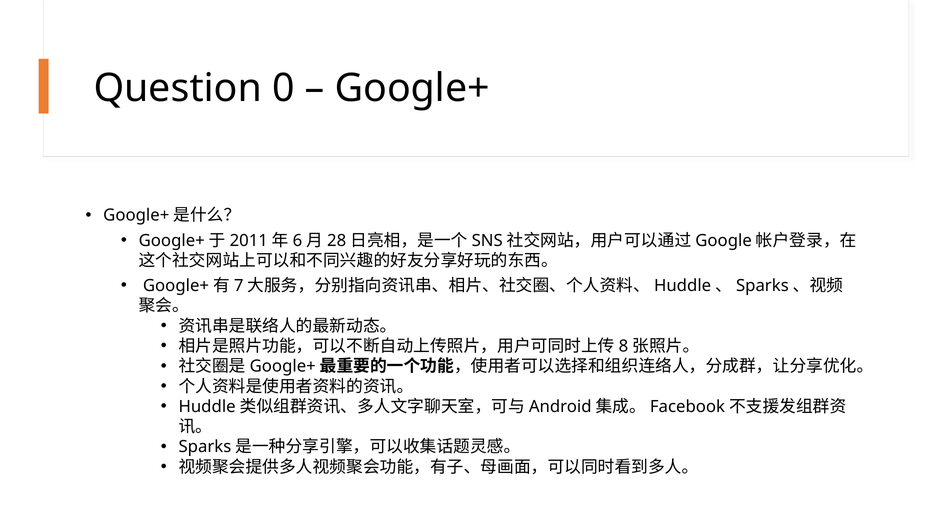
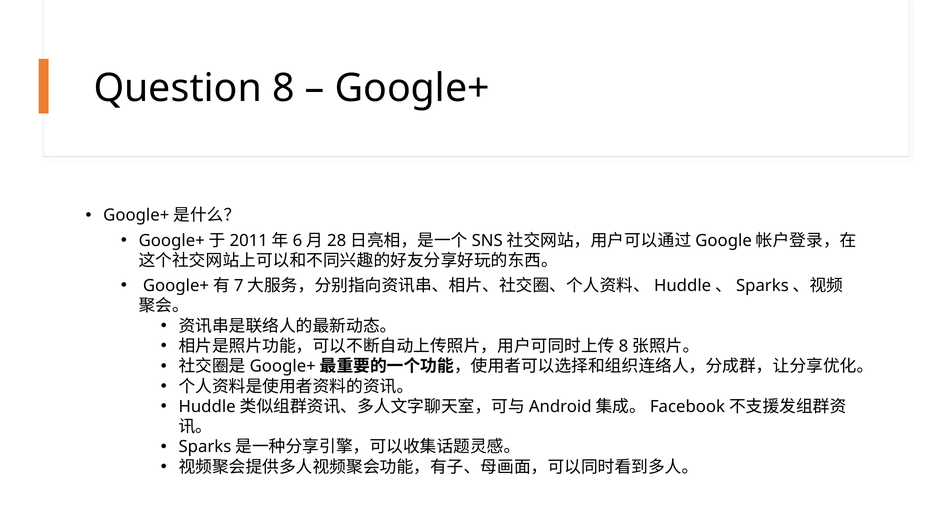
0: 0 -> 8
